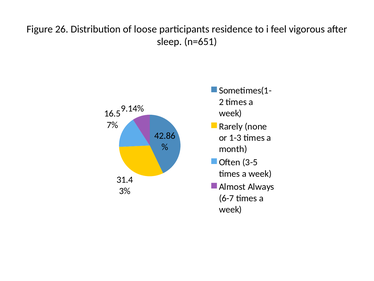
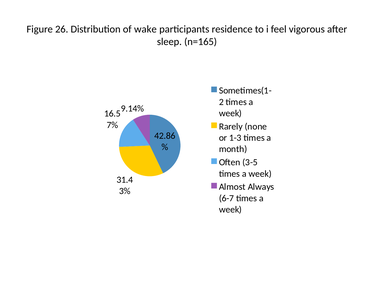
loose: loose -> wake
n=651: n=651 -> n=165
